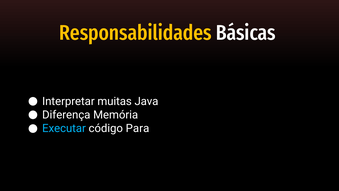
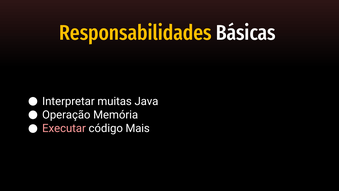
Diferença: Diferença -> Operação
Executar colour: light blue -> pink
Para: Para -> Mais
